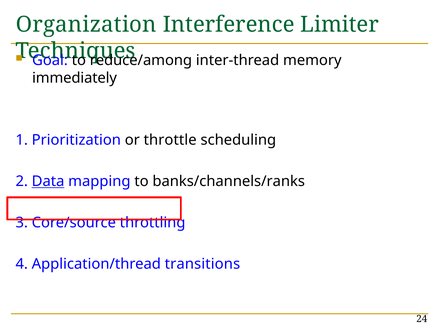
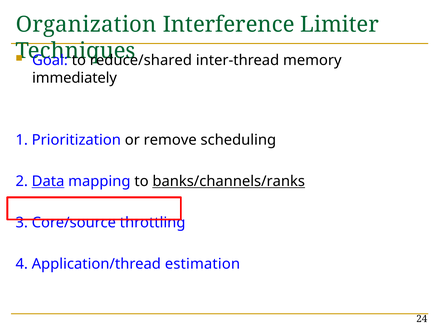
reduce/among: reduce/among -> reduce/shared
throttle: throttle -> remove
banks/channels/ranks underline: none -> present
transitions: transitions -> estimation
